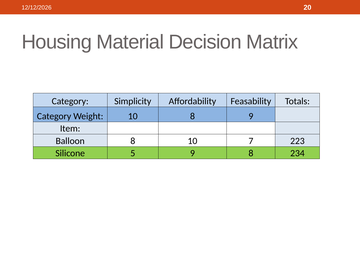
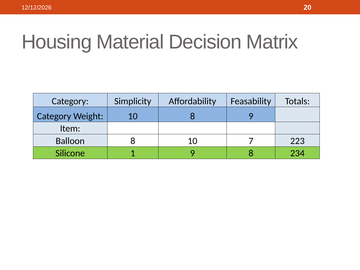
5: 5 -> 1
